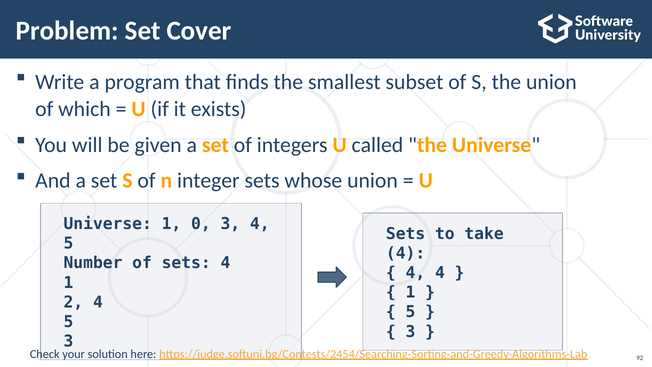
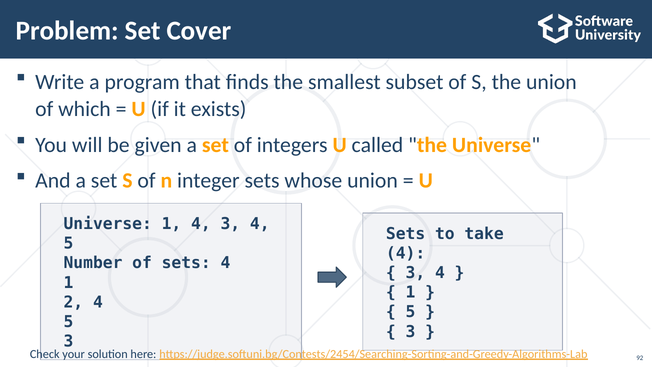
1 0: 0 -> 4
4 at (415, 273): 4 -> 3
